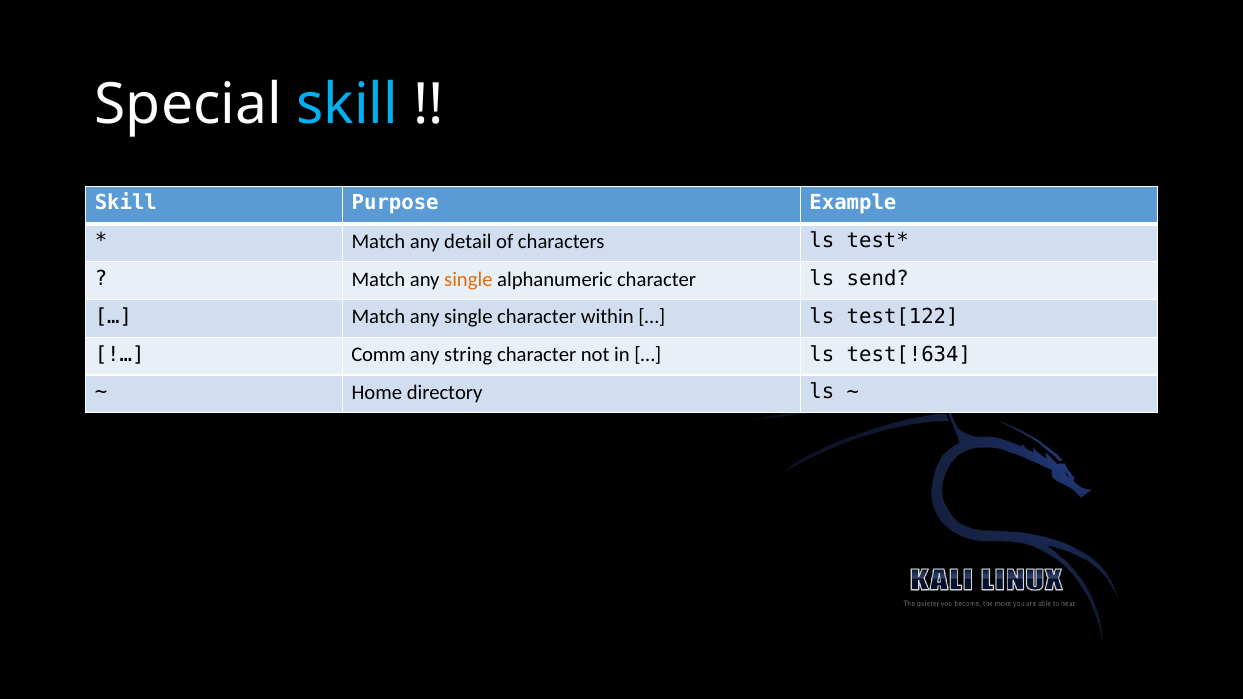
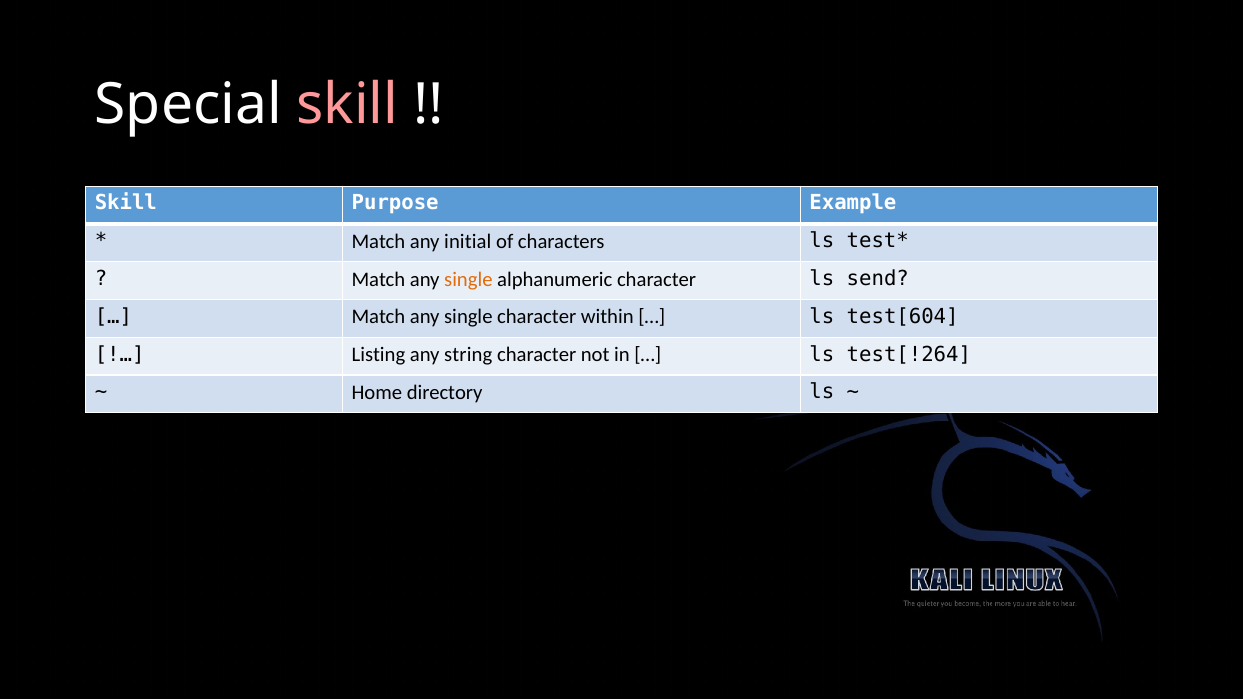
skill at (347, 104) colour: light blue -> pink
detail: detail -> initial
test[122: test[122 -> test[604
Comm: Comm -> Listing
test[!634: test[!634 -> test[!264
